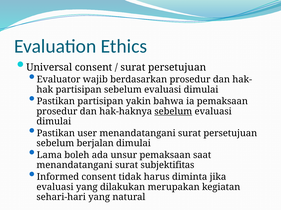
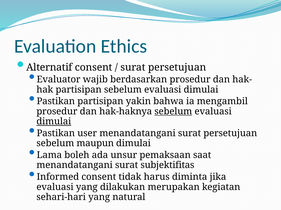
Universal: Universal -> Alternatif
ia pemaksaan: pemaksaan -> mengambil
dimulai at (54, 122) underline: none -> present
berjalan: berjalan -> maupun
